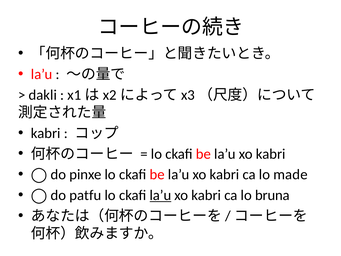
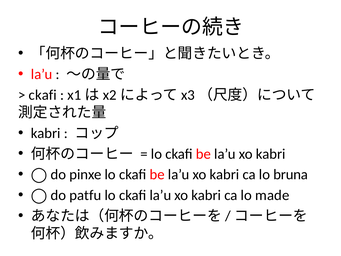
dakli at (43, 95): dakli -> ckafi
made: made -> bruna
la’u at (160, 195) underline: present -> none
bruna: bruna -> made
